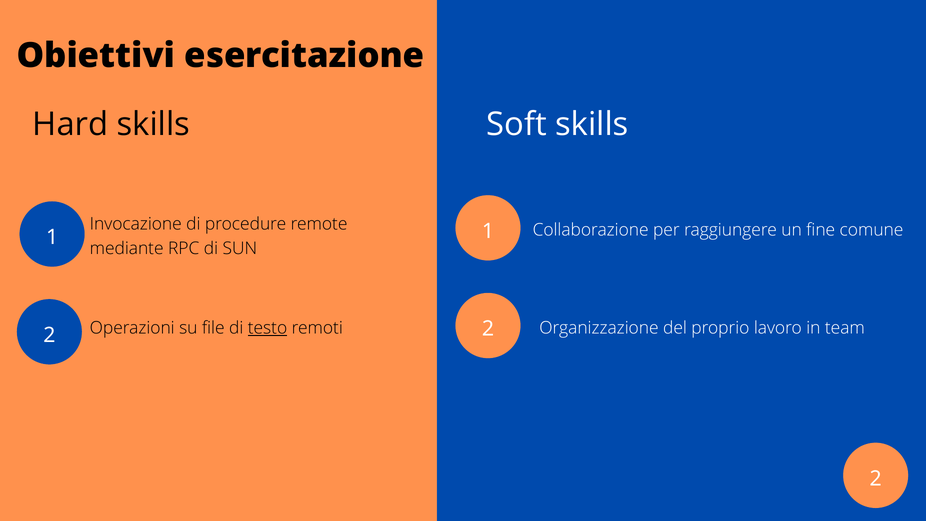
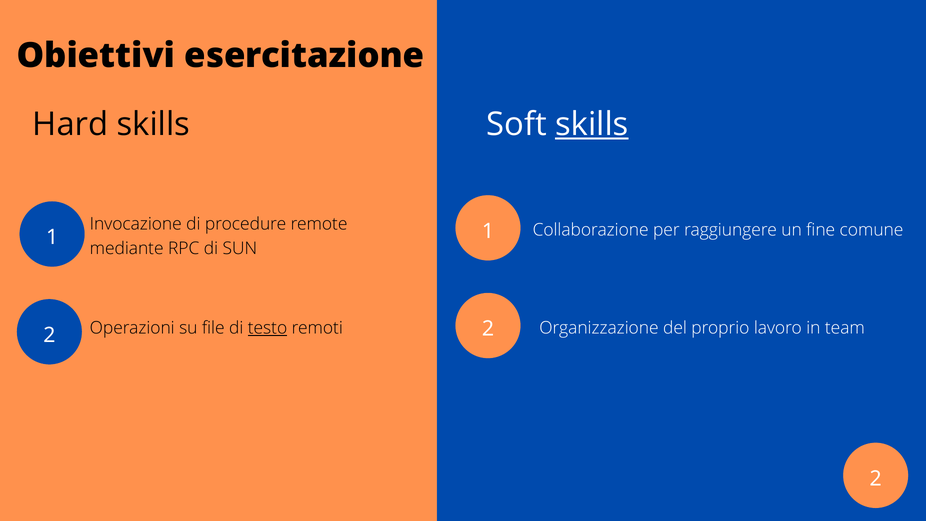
skills at (592, 124) underline: none -> present
